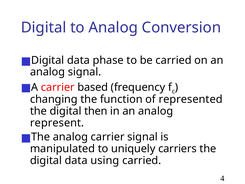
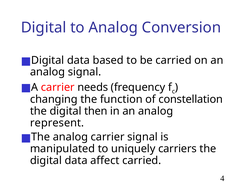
phase: phase -> based
based: based -> needs
represented: represented -> constellation
using: using -> affect
